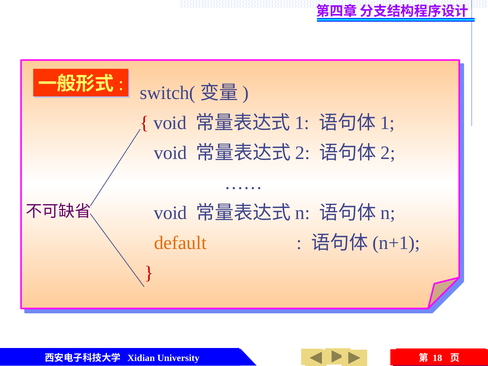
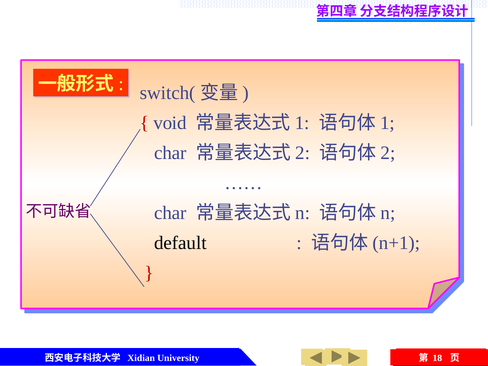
void at (170, 153): void -> char
void at (170, 213): void -> char
default colour: orange -> black
